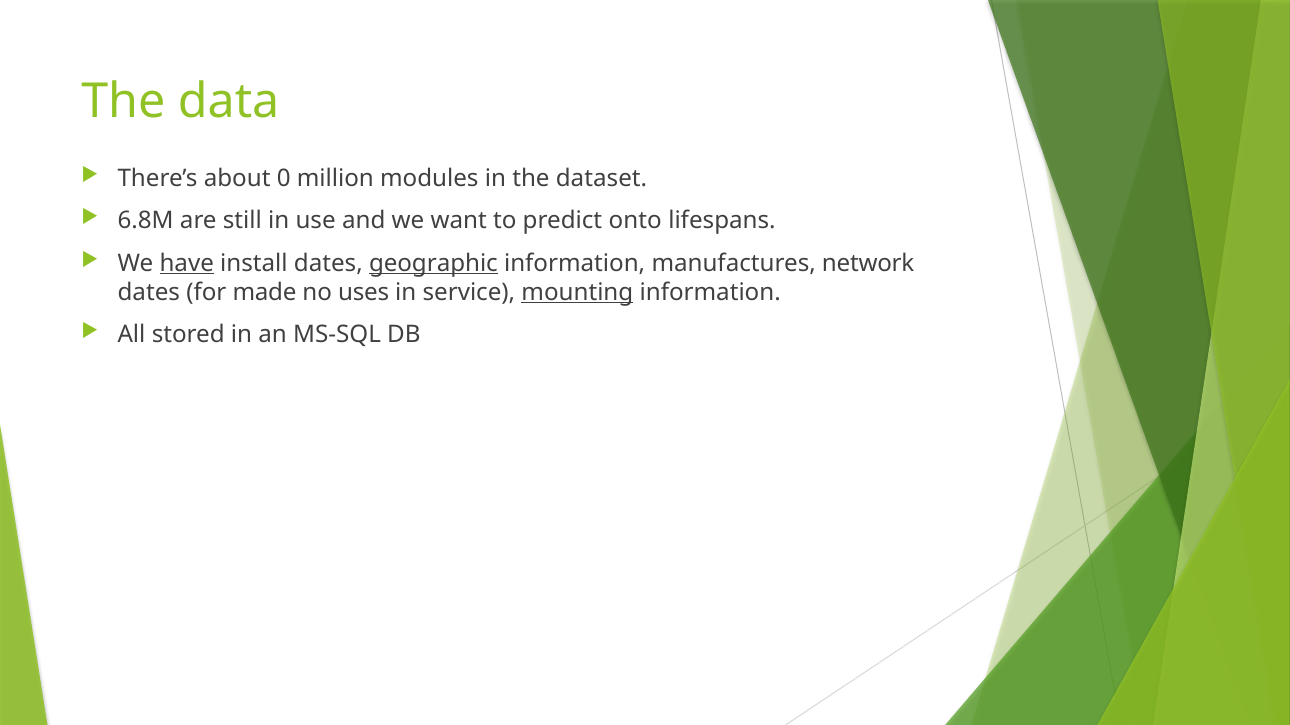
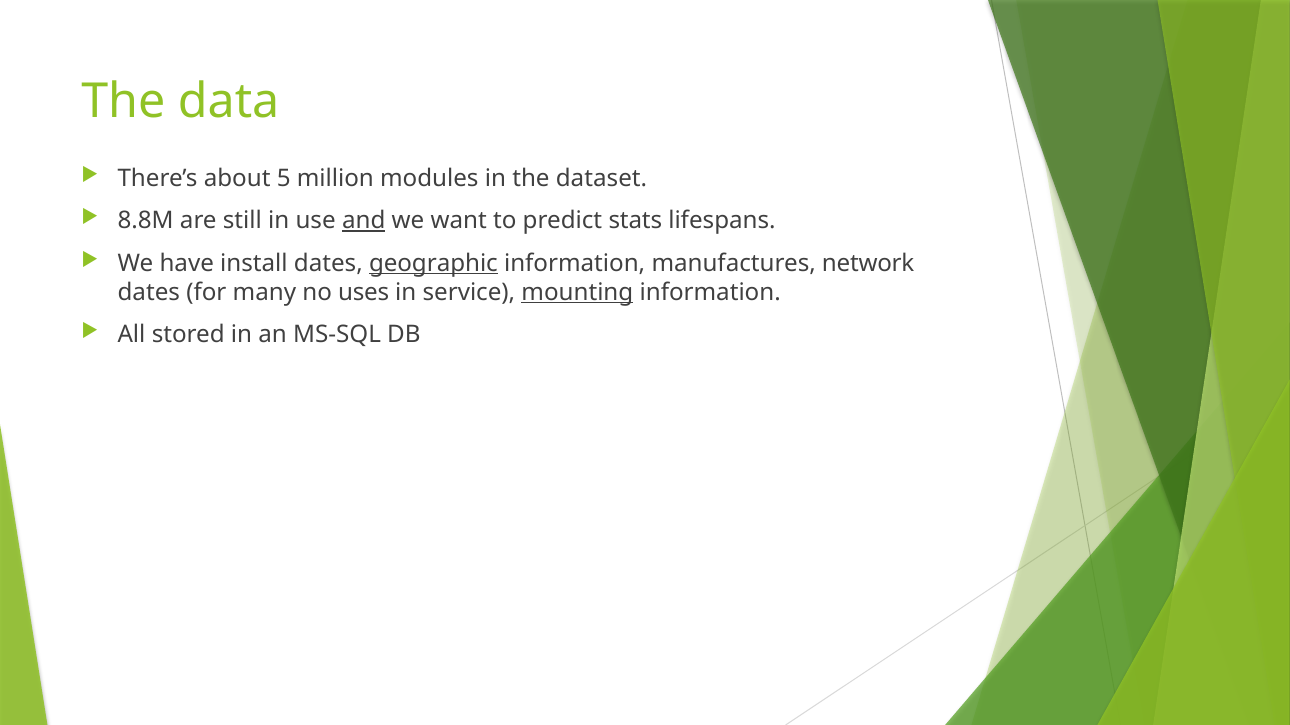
0: 0 -> 5
6.8M: 6.8M -> 8.8M
and underline: none -> present
onto: onto -> stats
have underline: present -> none
made: made -> many
